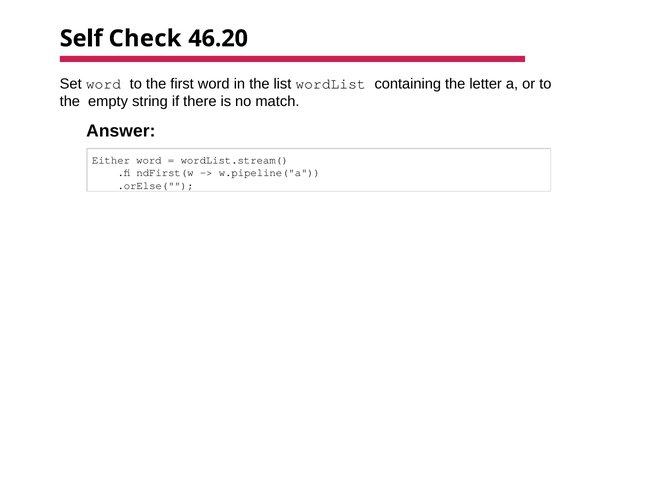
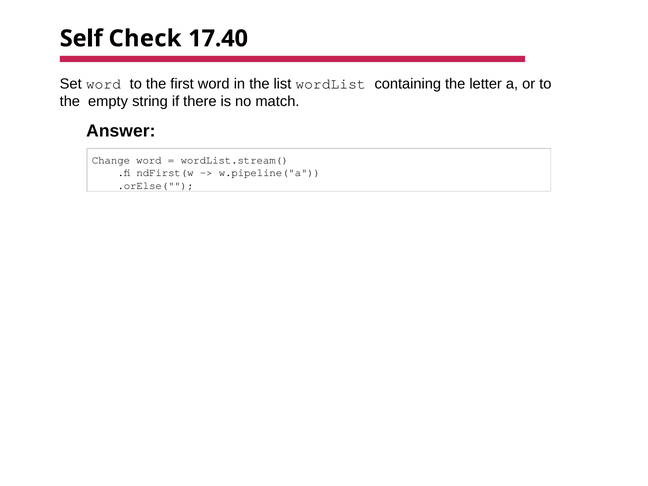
46.20: 46.20 -> 17.40
Either: Either -> Change
